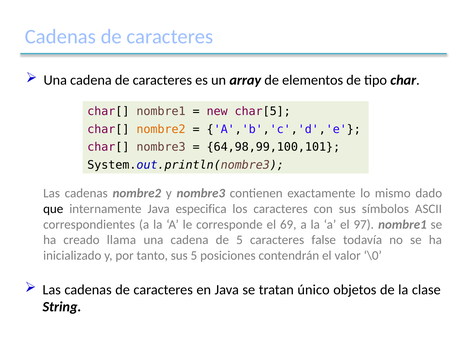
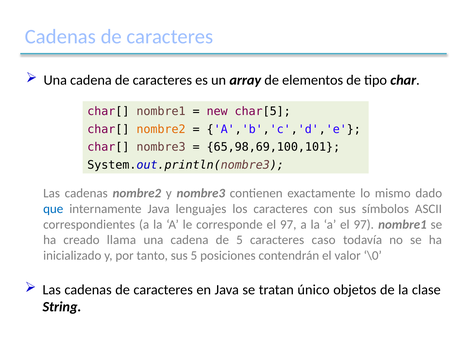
64,98,99,100,101: 64,98,99,100,101 -> 65,98,69,100,101
que colour: black -> blue
especifica: especifica -> lenguajes
corresponde el 69: 69 -> 97
false: false -> caso
